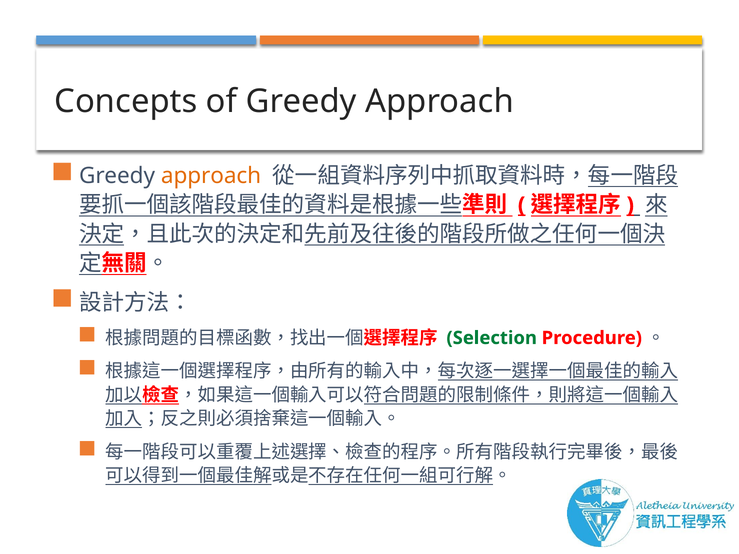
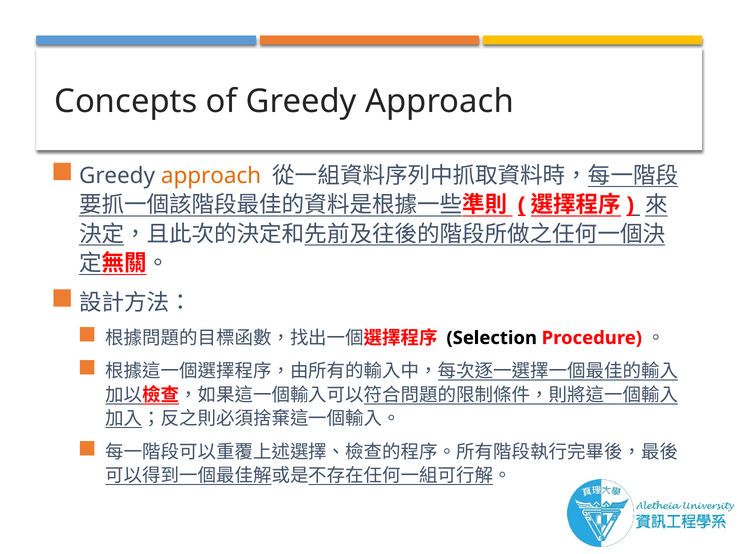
Selection colour: green -> black
